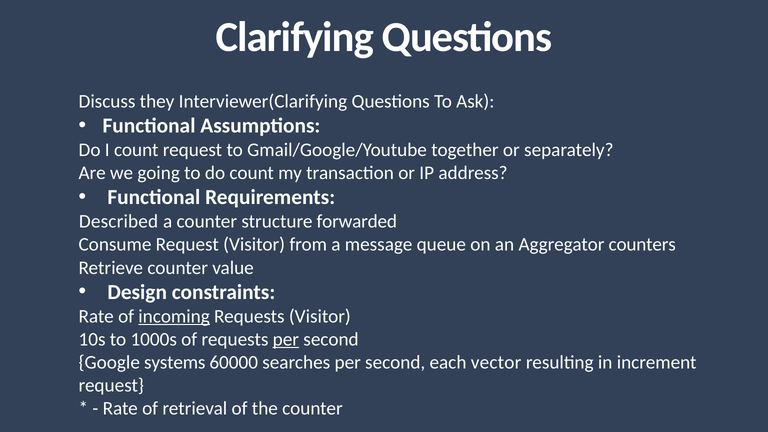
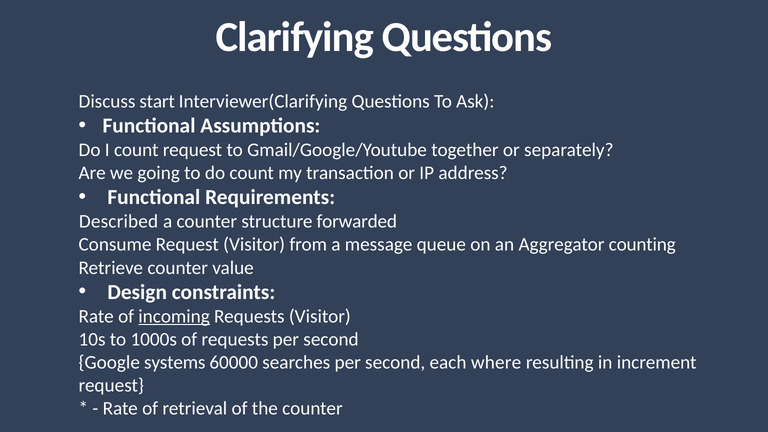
they: they -> start
counters: counters -> counting
per at (286, 339) underline: present -> none
vector: vector -> where
